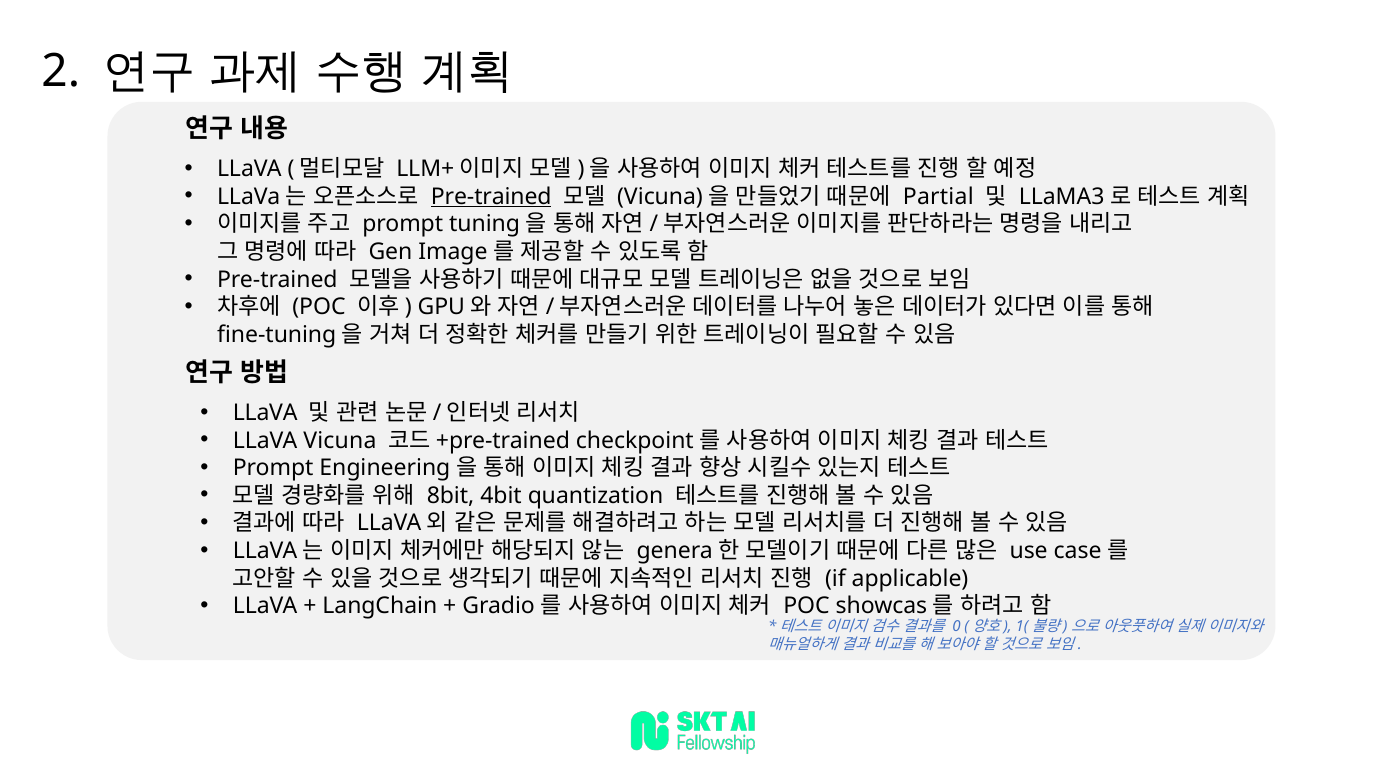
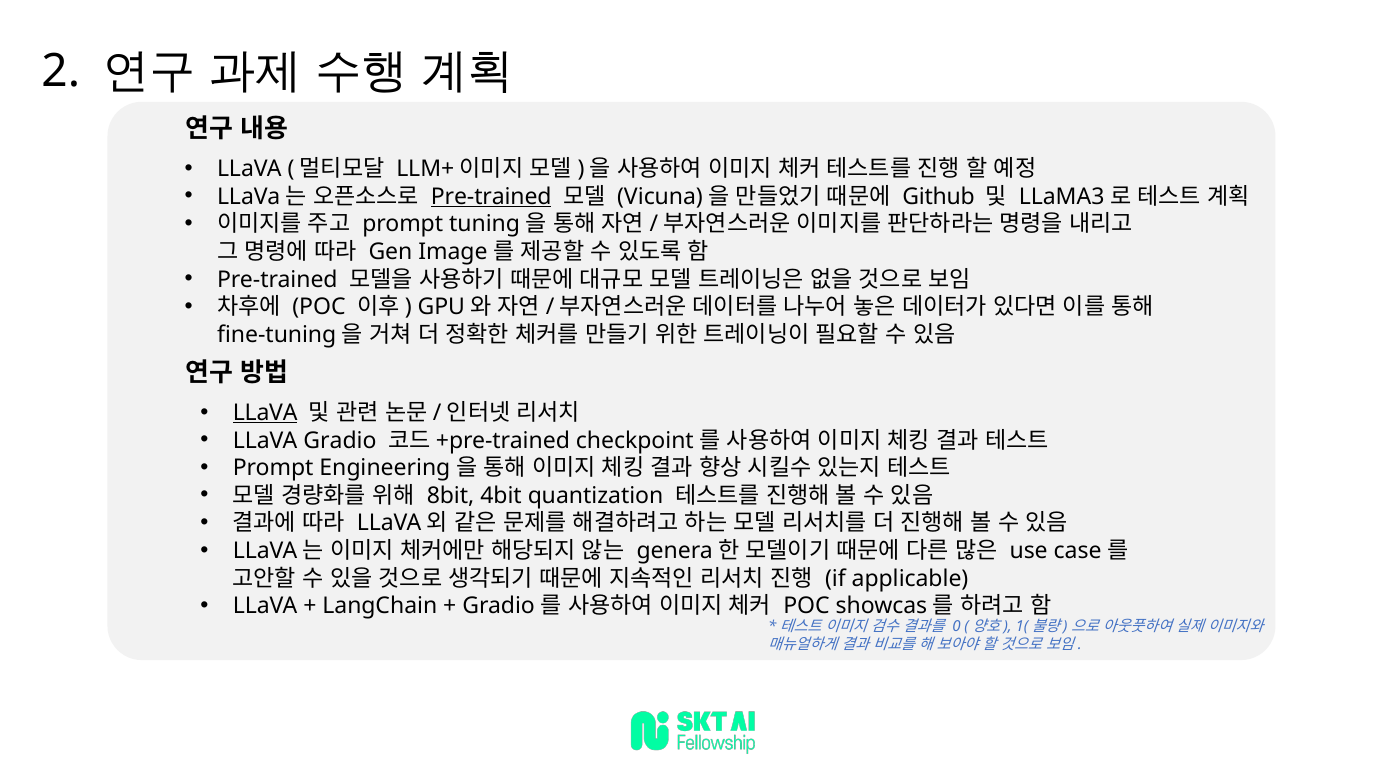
Partial: Partial -> Github
LLaVA at (265, 413) underline: none -> present
LLaVA Vicuna: Vicuna -> Gradio
